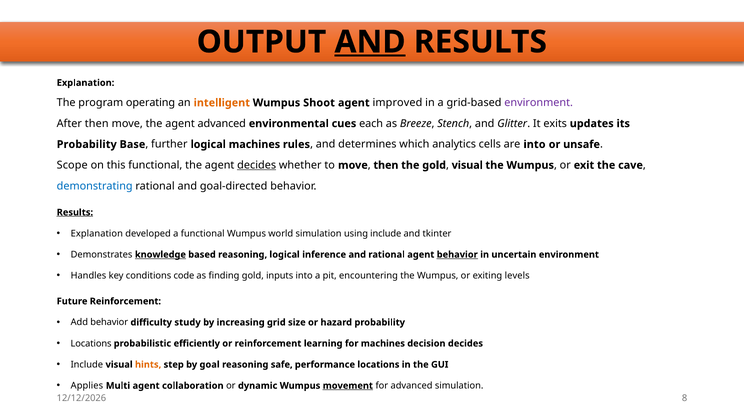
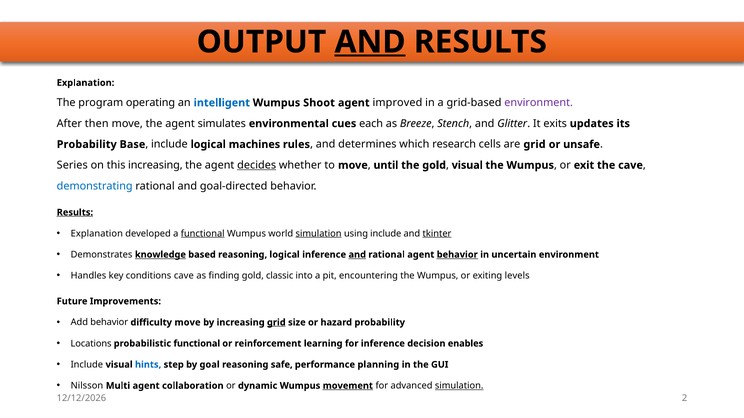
intelligent colour: orange -> blue
agent advanced: advanced -> simulates
Base further: further -> include
analytics: analytics -> research
are into: into -> grid
Scope: Scope -> Series
this functional: functional -> increasing
move then: then -> until
functional at (203, 234) underline: none -> present
simulation at (319, 234) underline: none -> present
tkinter underline: none -> present
and at (357, 255) underline: none -> present
conditions code: code -> cave
inputs: inputs -> classic
Future Reinforcement: Reinforcement -> Improvements
difficulty study: study -> move
grid at (276, 323) underline: none -> present
probabilistic efficiently: efficiently -> functional
for machines: machines -> inference
decision decides: decides -> enables
hints colour: orange -> blue
performance locations: locations -> planning
Applies: Applies -> Nilsson
simulation at (459, 386) underline: none -> present
8: 8 -> 2
